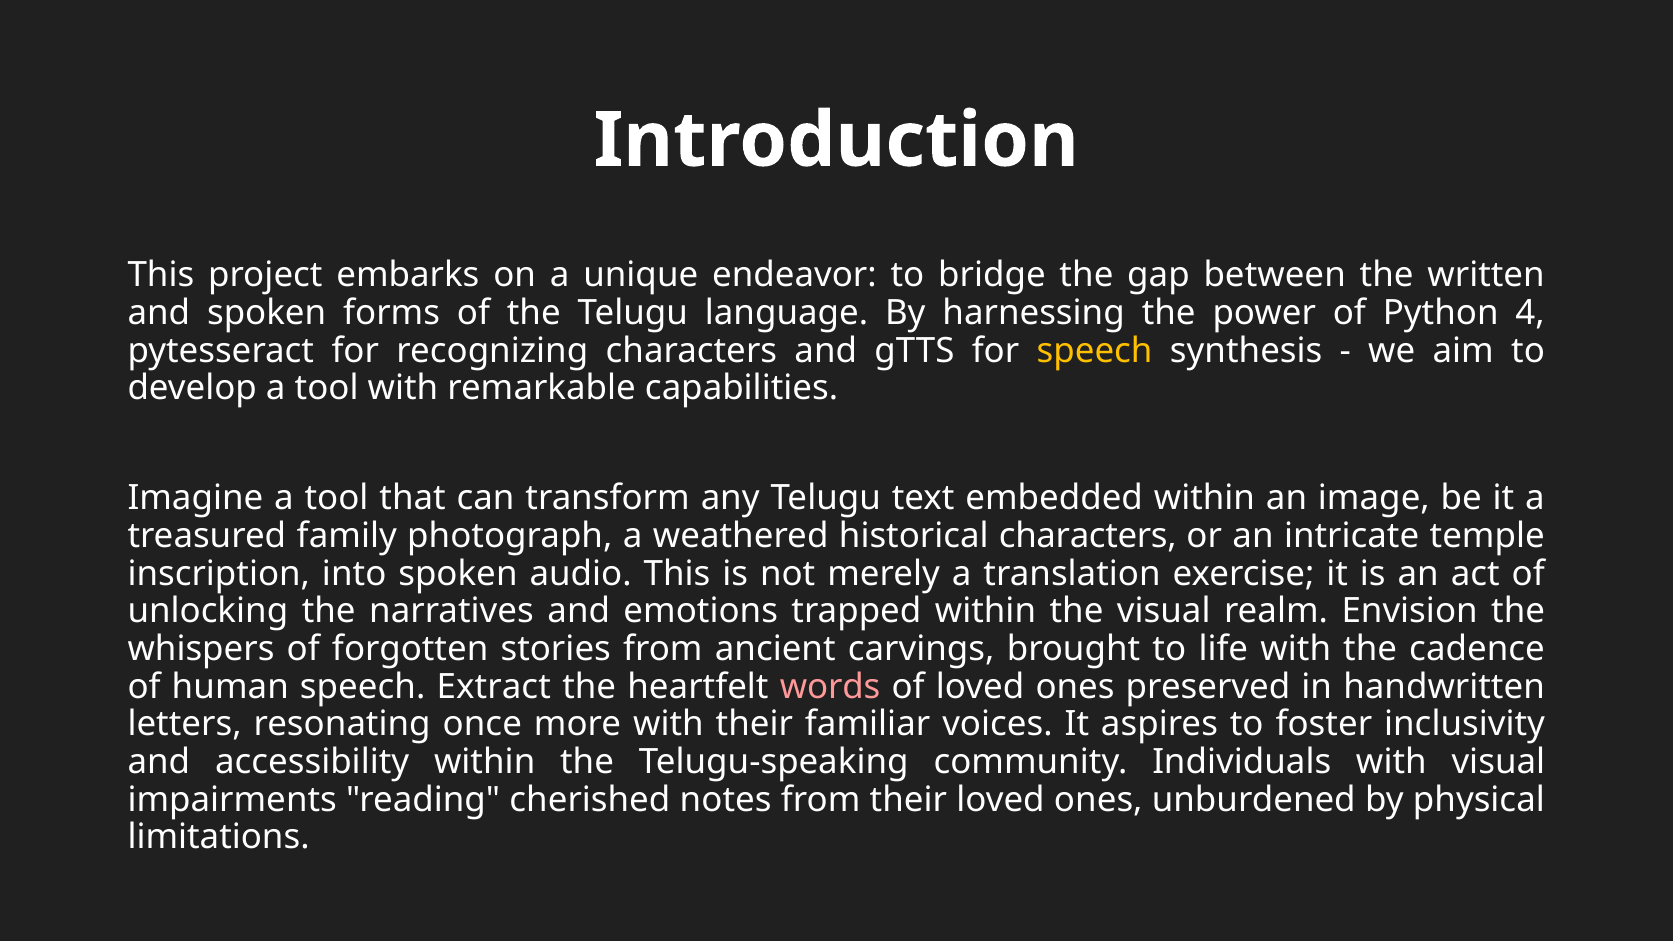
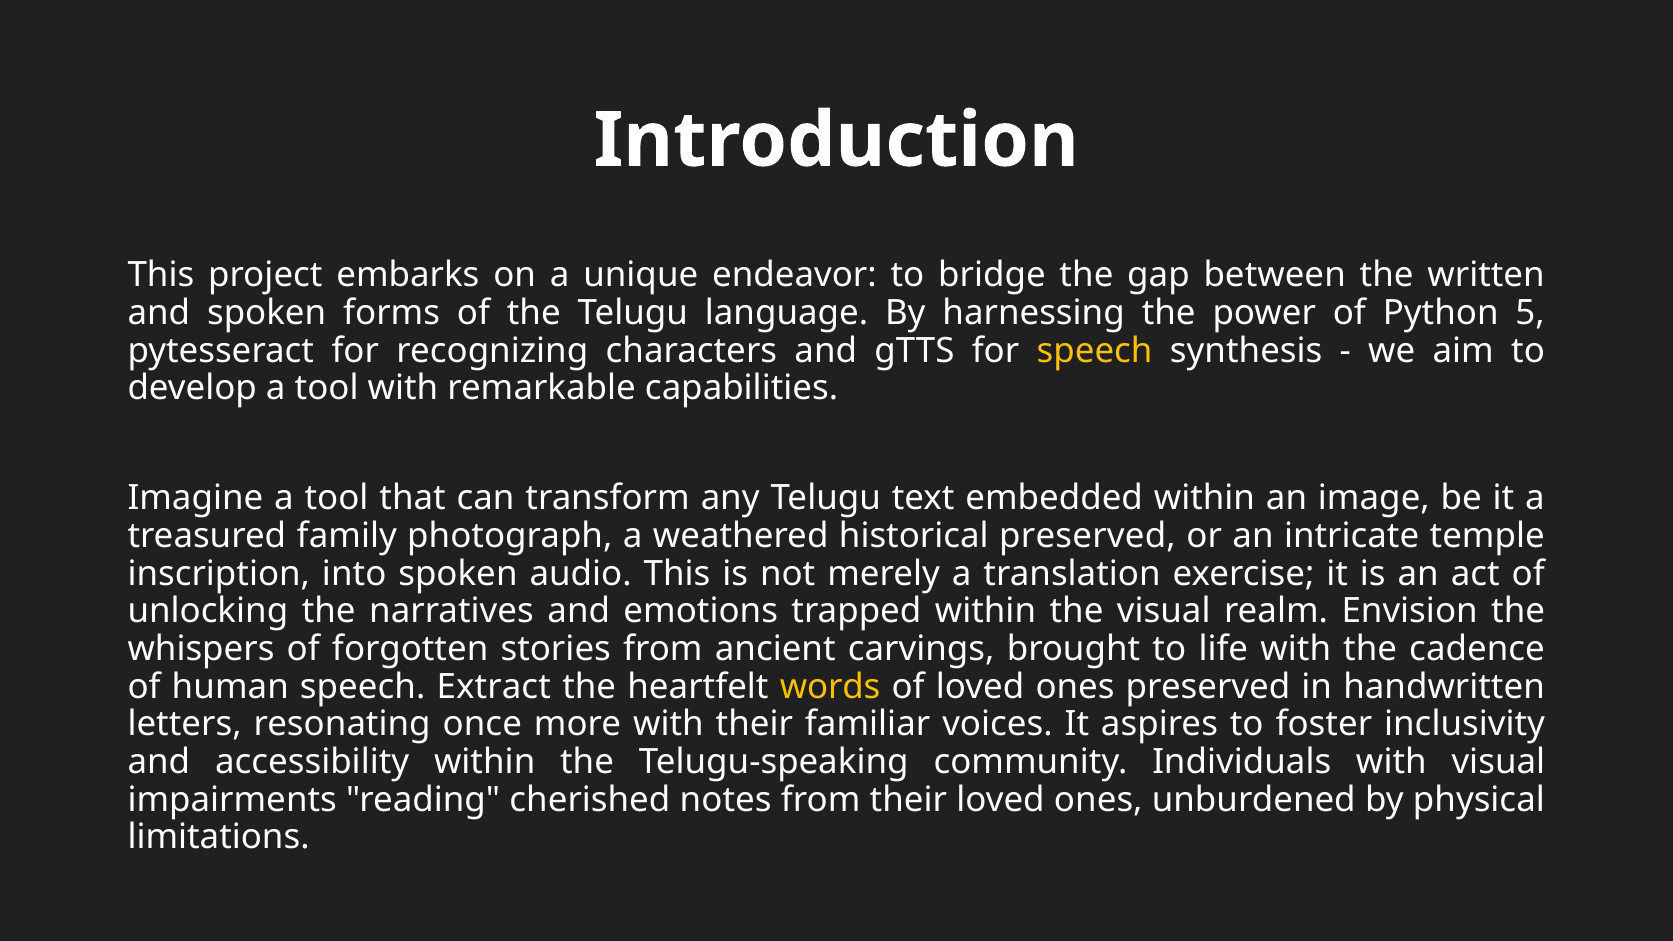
4: 4 -> 5
historical characters: characters -> preserved
words colour: pink -> yellow
